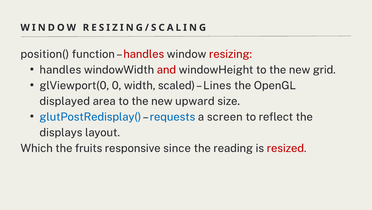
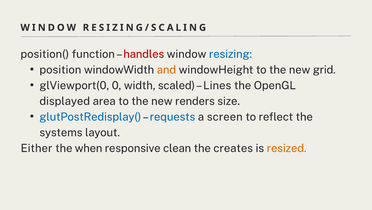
resizing colour: red -> blue
handles at (60, 70): handles -> position
and colour: red -> orange
upward: upward -> renders
displays: displays -> systems
Which: Which -> Either
fruits: fruits -> when
since: since -> clean
reading: reading -> creates
resized colour: red -> orange
